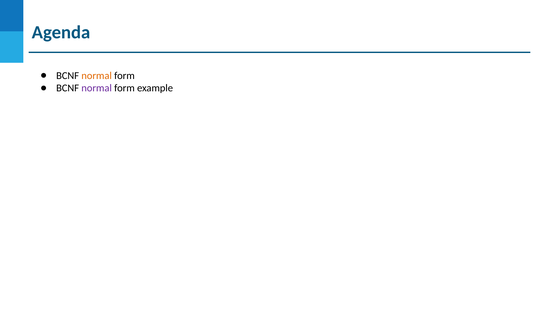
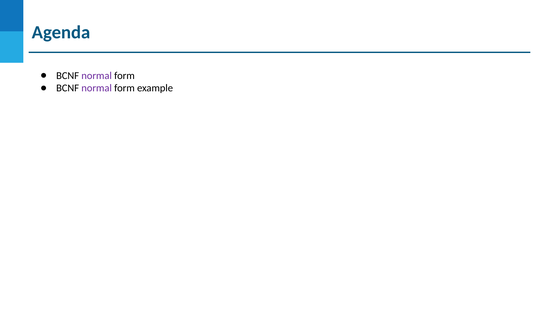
normal at (97, 76) colour: orange -> purple
